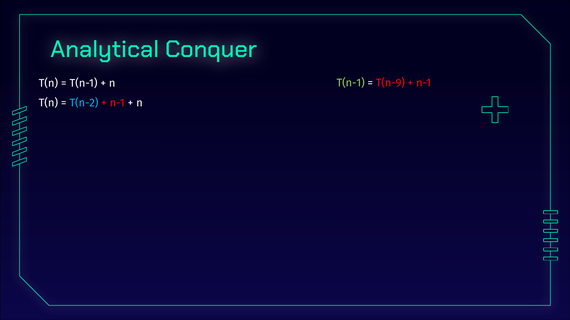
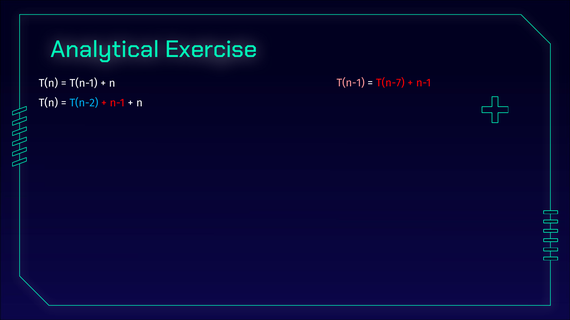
Conquer: Conquer -> Exercise
T(n-1 at (351, 83) colour: light green -> pink
T(n-9: T(n-9 -> T(n-7
